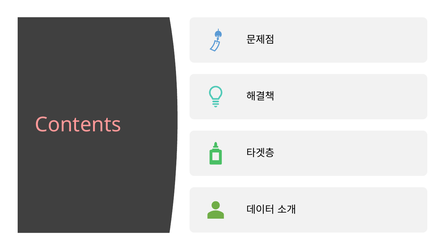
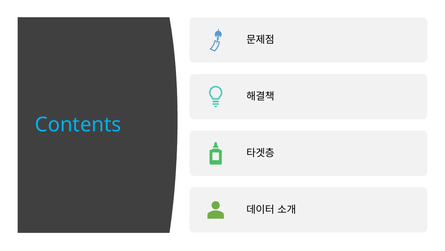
Contents colour: pink -> light blue
